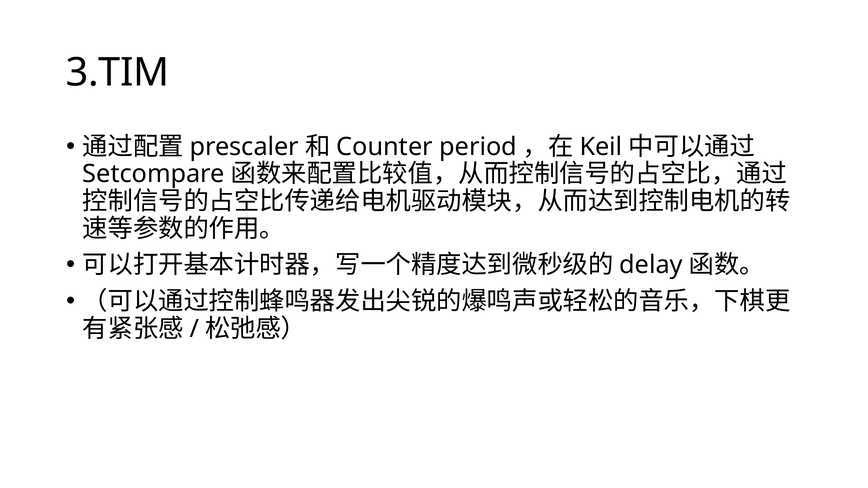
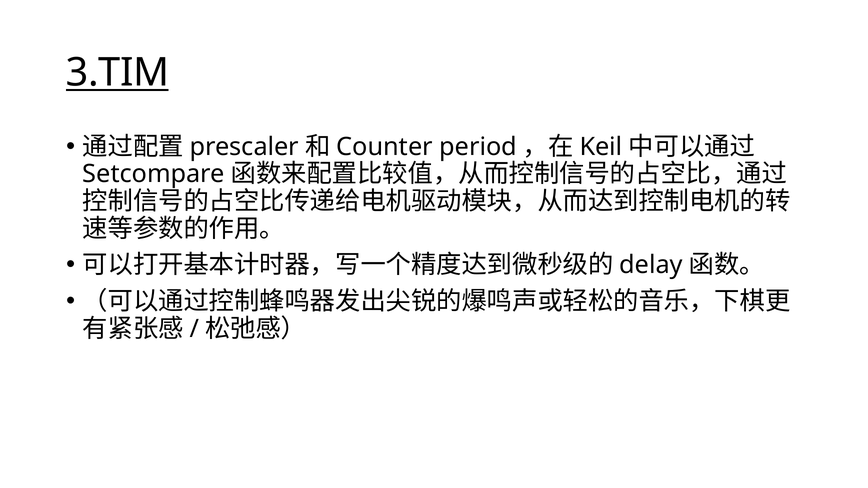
3.TIM underline: none -> present
